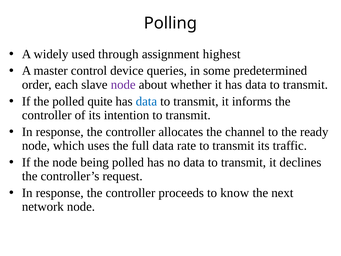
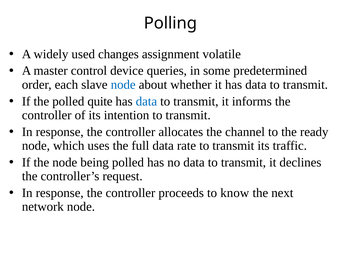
through: through -> changes
highest: highest -> volatile
node at (123, 85) colour: purple -> blue
